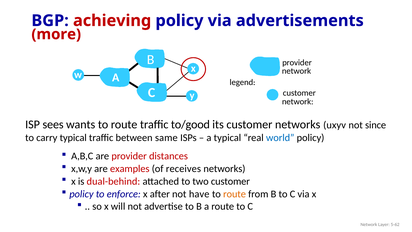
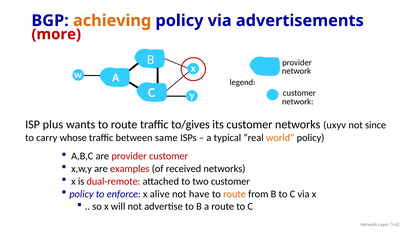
achieving colour: red -> orange
sees: sees -> plus
to/good: to/good -> to/gives
carry typical: typical -> whose
world colour: blue -> orange
provider distances: distances -> customer
receives: receives -> received
dual-behind: dual-behind -> dual-remote
after: after -> alive
